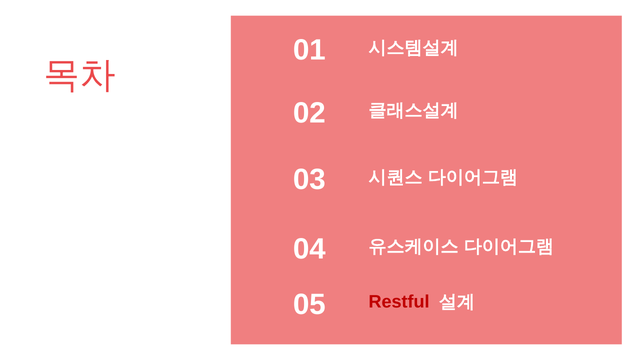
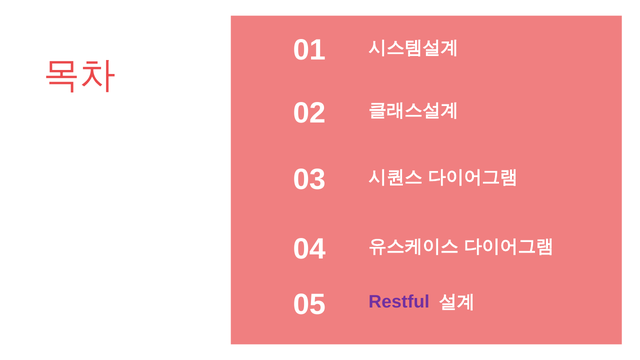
Restful colour: red -> purple
